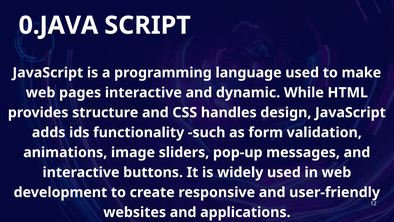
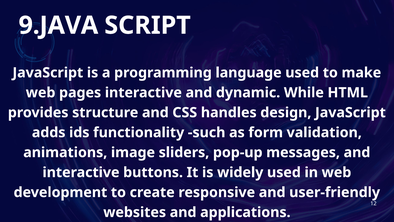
0.JAVA: 0.JAVA -> 9.JAVA
